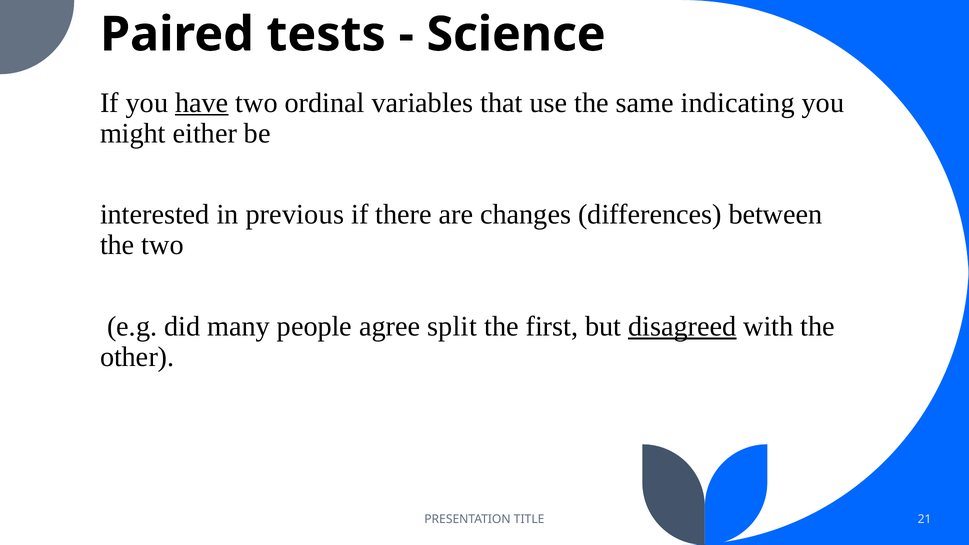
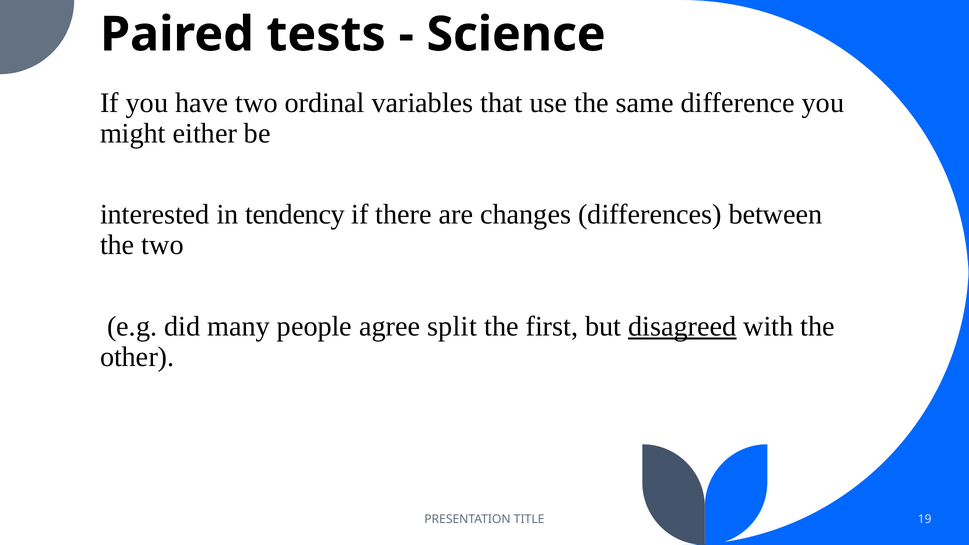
have underline: present -> none
indicating: indicating -> difference
previous: previous -> tendency
21: 21 -> 19
